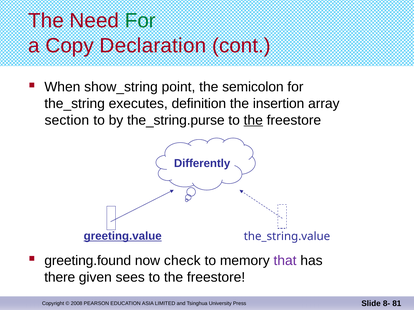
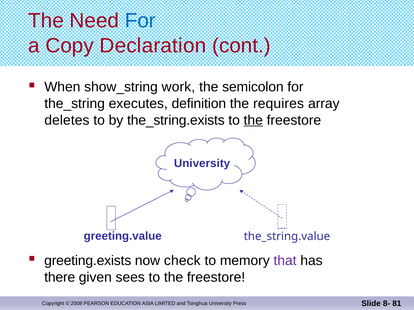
For at (140, 21) colour: green -> blue
point: point -> work
insertion: insertion -> requires
section: section -> deletes
the_string.purse: the_string.purse -> the_string.exists
Differently at (202, 164): Differently -> University
greeting.value underline: present -> none
greeting.found: greeting.found -> greeting.exists
